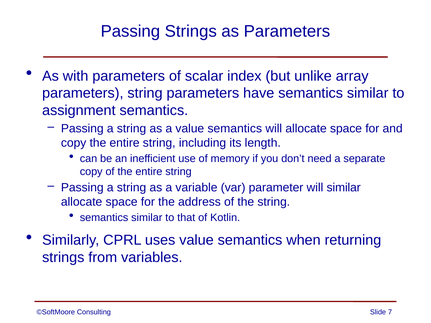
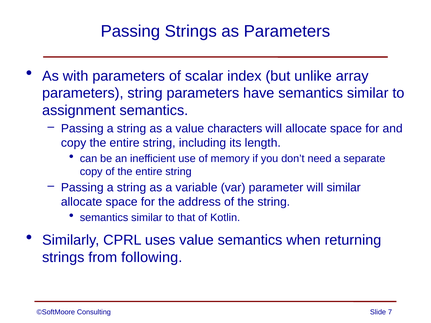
a value semantics: semantics -> characters
variables: variables -> following
